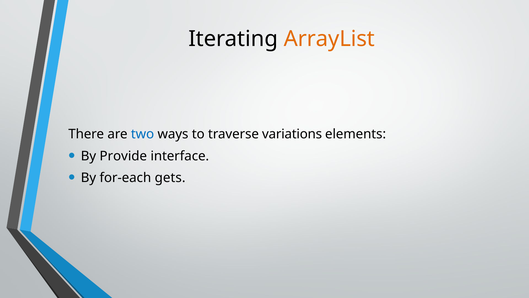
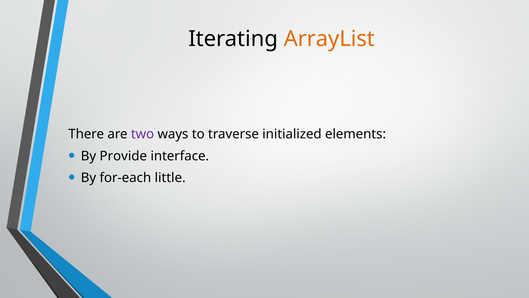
two colour: blue -> purple
variations: variations -> initialized
gets: gets -> little
